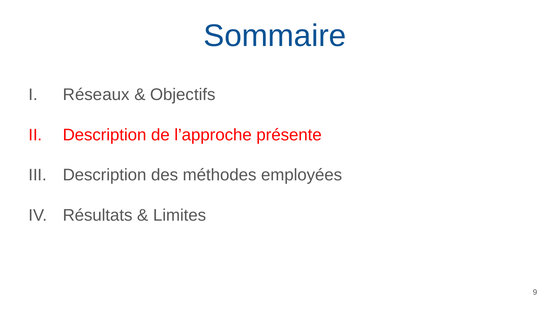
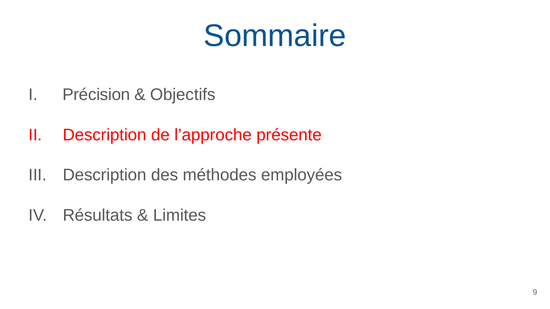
Réseaux: Réseaux -> Précision
